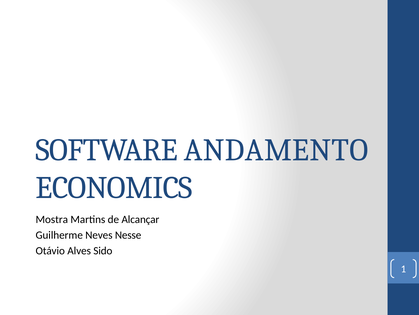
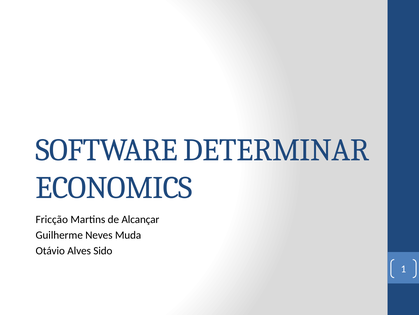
ANDAMENTO: ANDAMENTO -> DETERMINAR
Mostra: Mostra -> Fricção
Nesse: Nesse -> Muda
